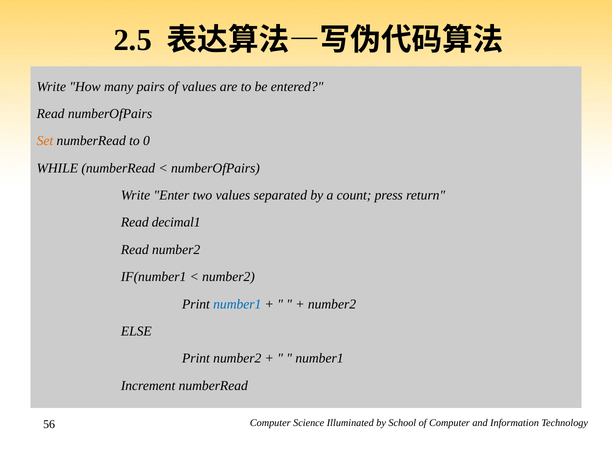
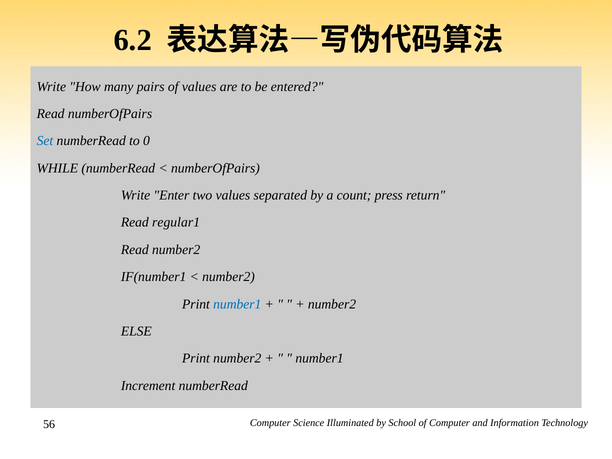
2.5: 2.5 -> 6.2
Set colour: orange -> blue
decimal1: decimal1 -> regular1
